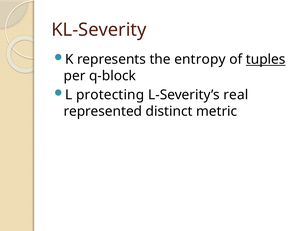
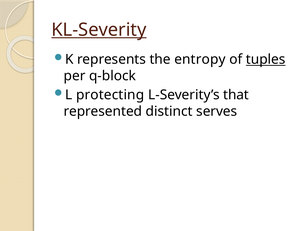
KL-Severity underline: none -> present
real: real -> that
metric: metric -> serves
